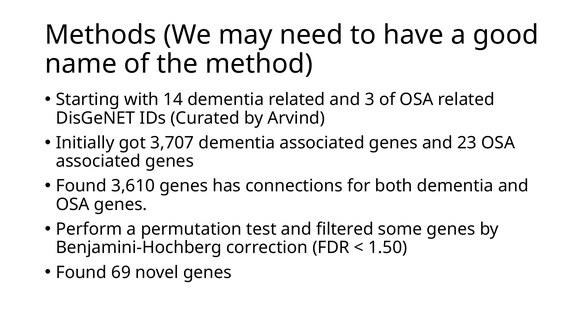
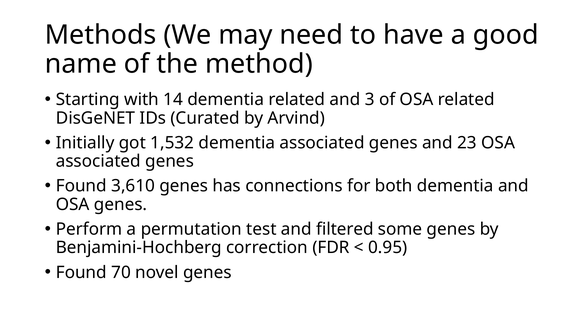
3,707: 3,707 -> 1,532
1.50: 1.50 -> 0.95
69: 69 -> 70
